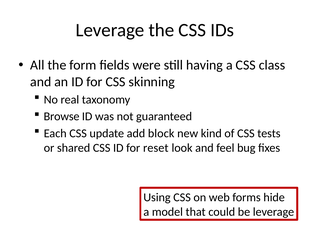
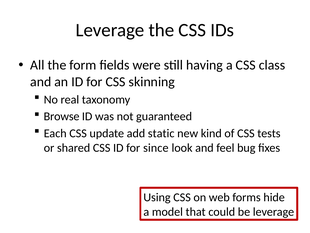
block: block -> static
reset: reset -> since
